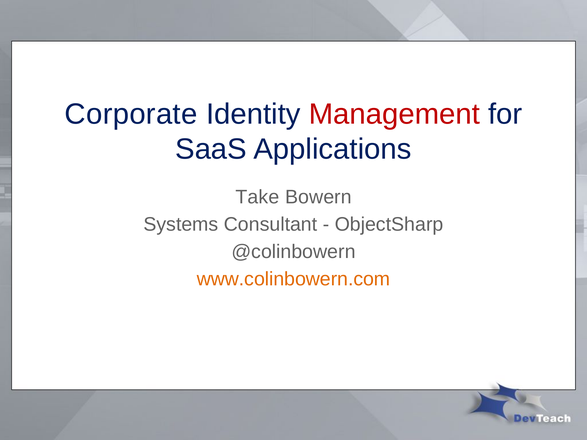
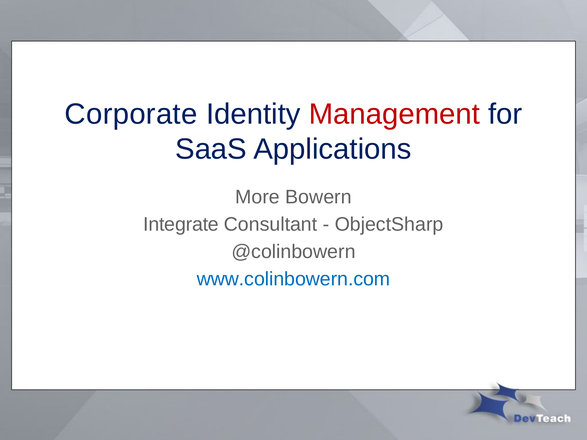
Take: Take -> More
Systems: Systems -> Integrate
www.colinbowern.com colour: orange -> blue
